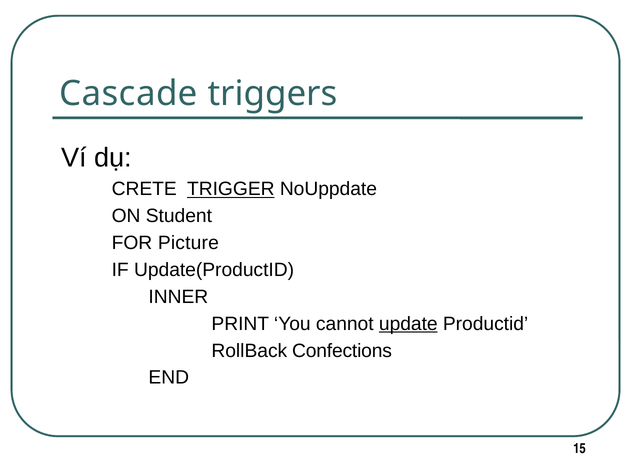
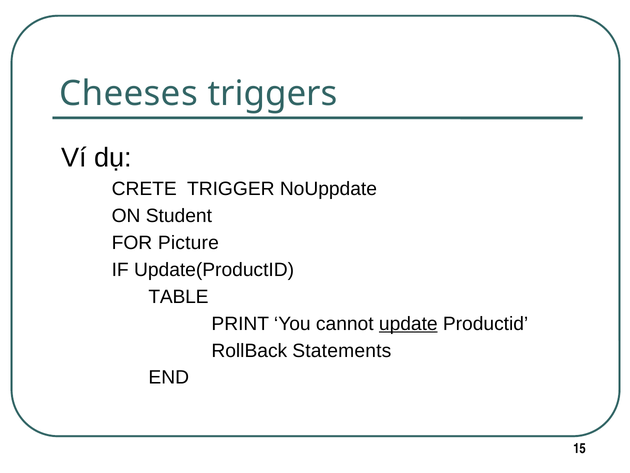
Cascade: Cascade -> Cheeses
TRIGGER underline: present -> none
INNER: INNER -> TABLE
Confections: Confections -> Statements
